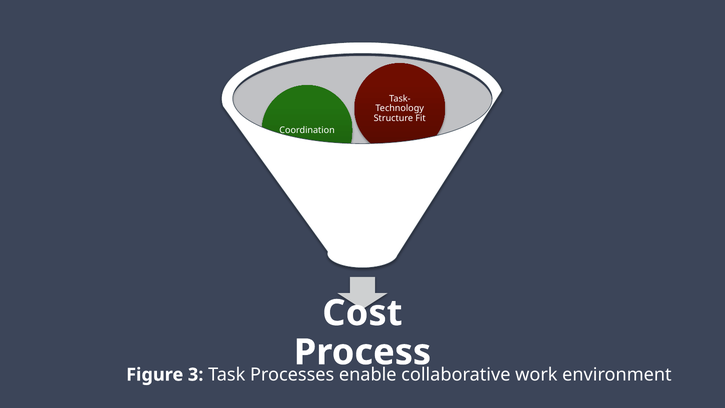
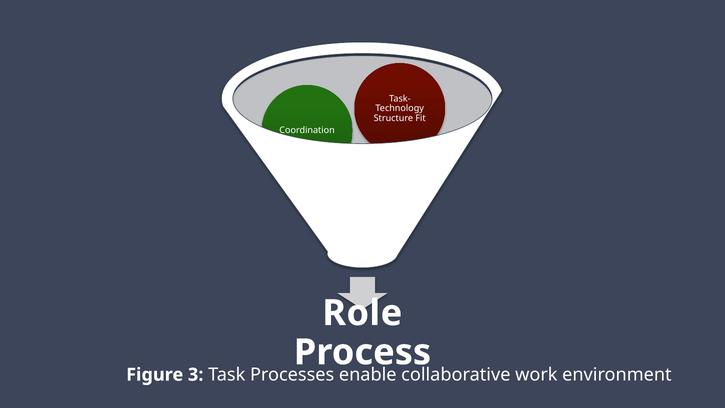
Cost: Cost -> Role
